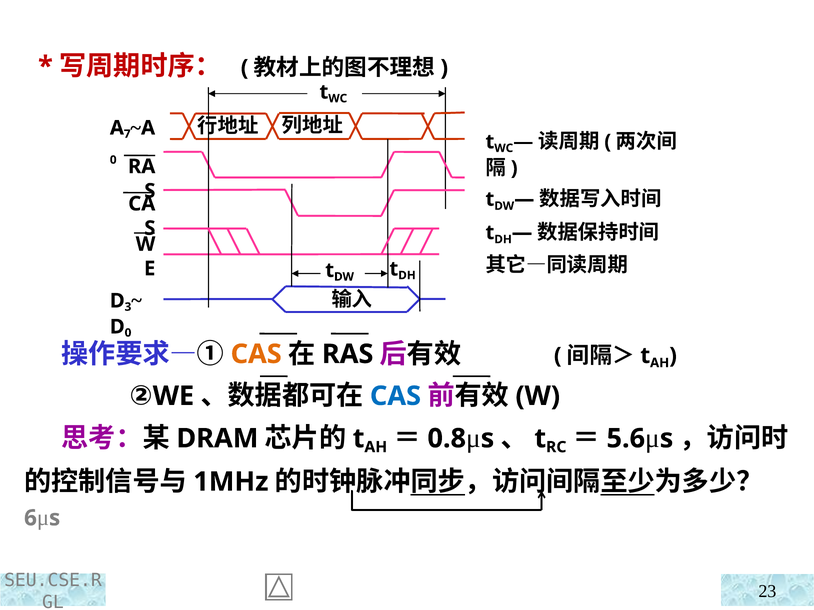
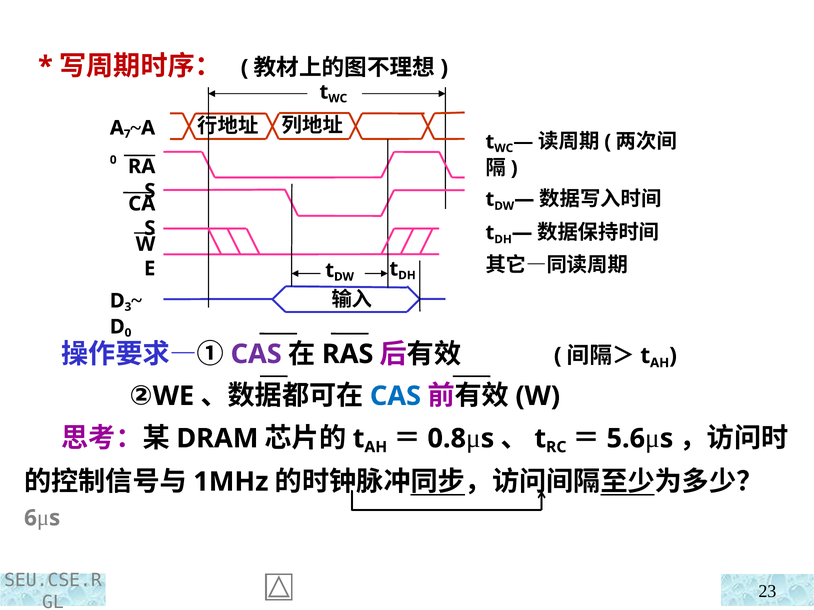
CAS at (256, 354) colour: orange -> purple
